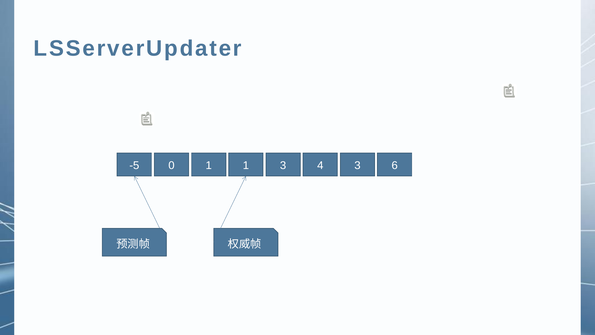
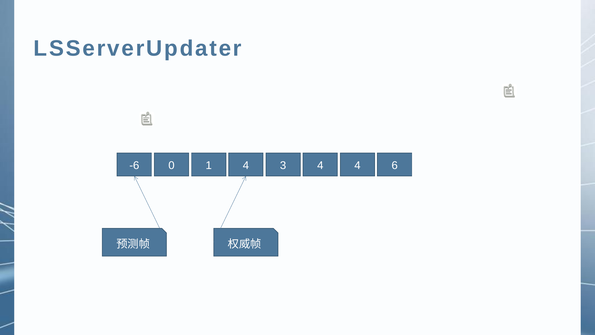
-5: -5 -> -6
1 1: 1 -> 4
4 3: 3 -> 4
